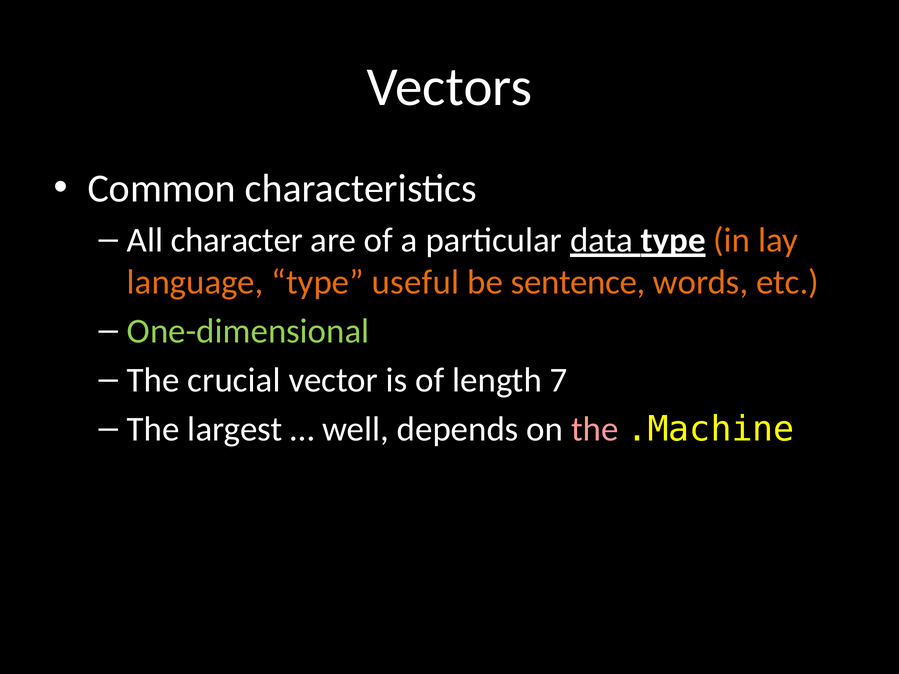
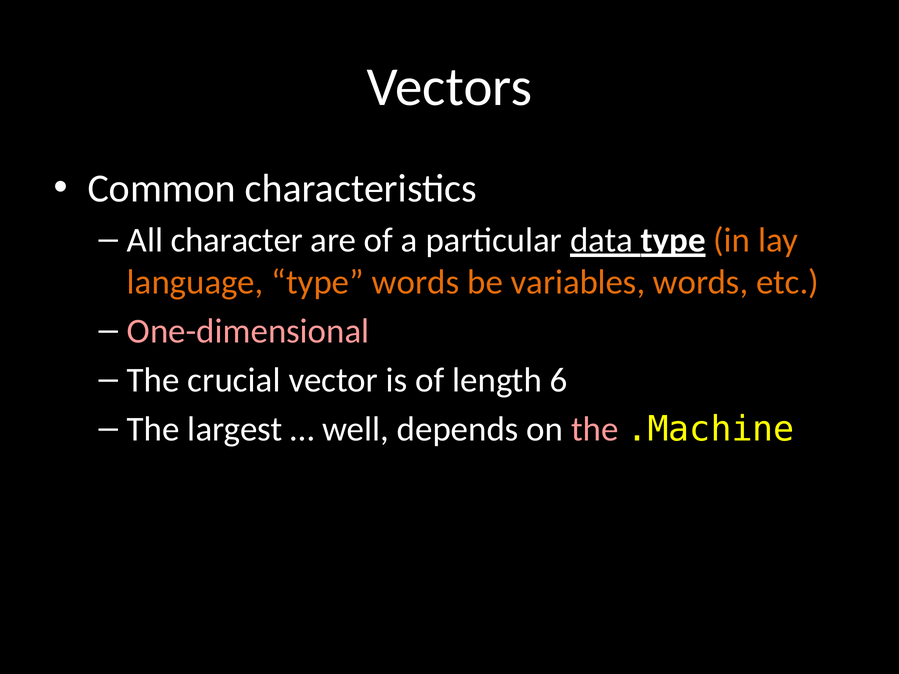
type useful: useful -> words
sentence: sentence -> variables
One-dimensional colour: light green -> pink
7: 7 -> 6
